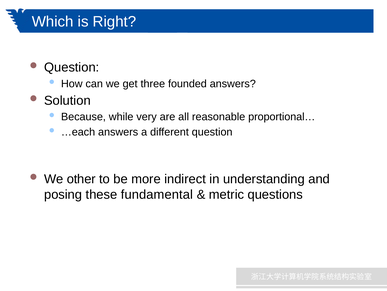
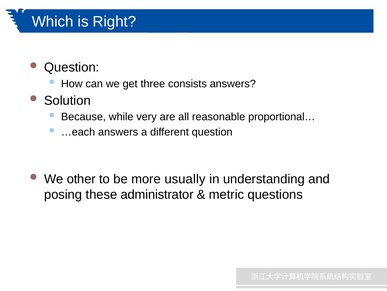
founded: founded -> consists
indirect: indirect -> usually
fundamental: fundamental -> administrator
